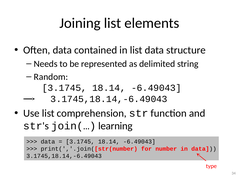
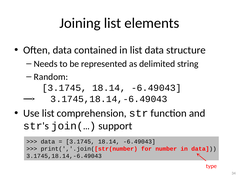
learning: learning -> support
